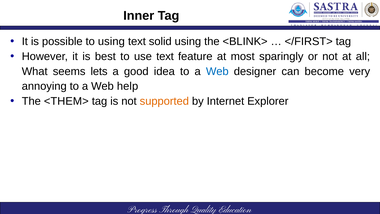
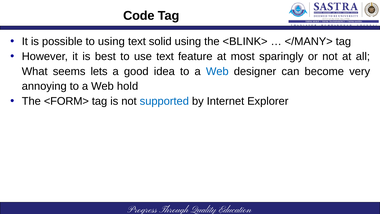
Inner: Inner -> Code
</FIRST>: </FIRST> -> </MANY>
help: help -> hold
<THEM>: <THEM> -> <FORM>
supported colour: orange -> blue
